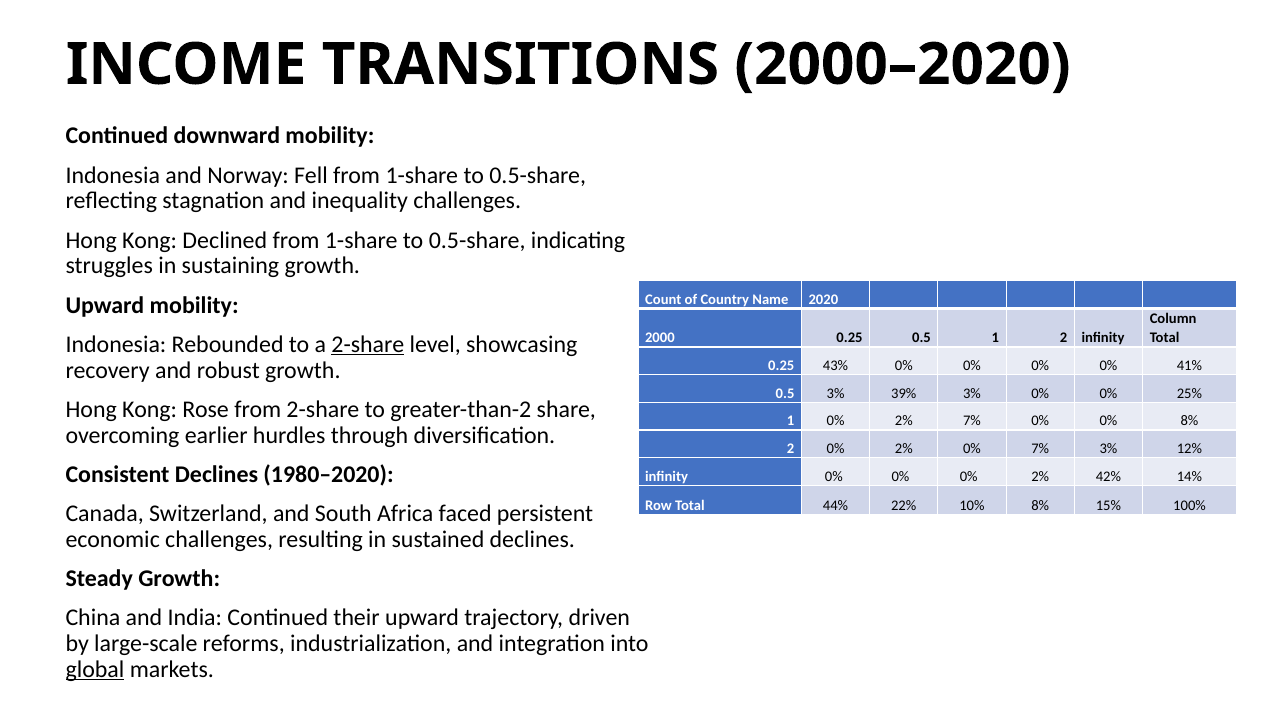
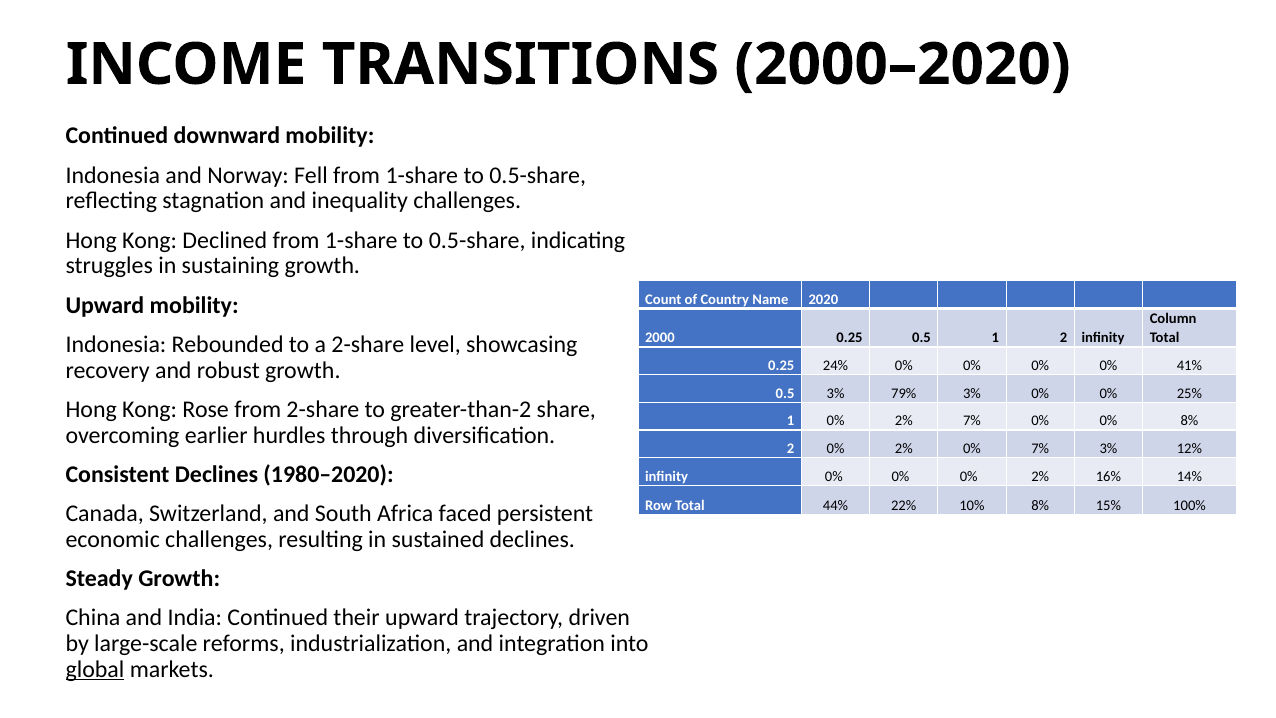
2-share at (368, 344) underline: present -> none
43%: 43% -> 24%
39%: 39% -> 79%
42%: 42% -> 16%
